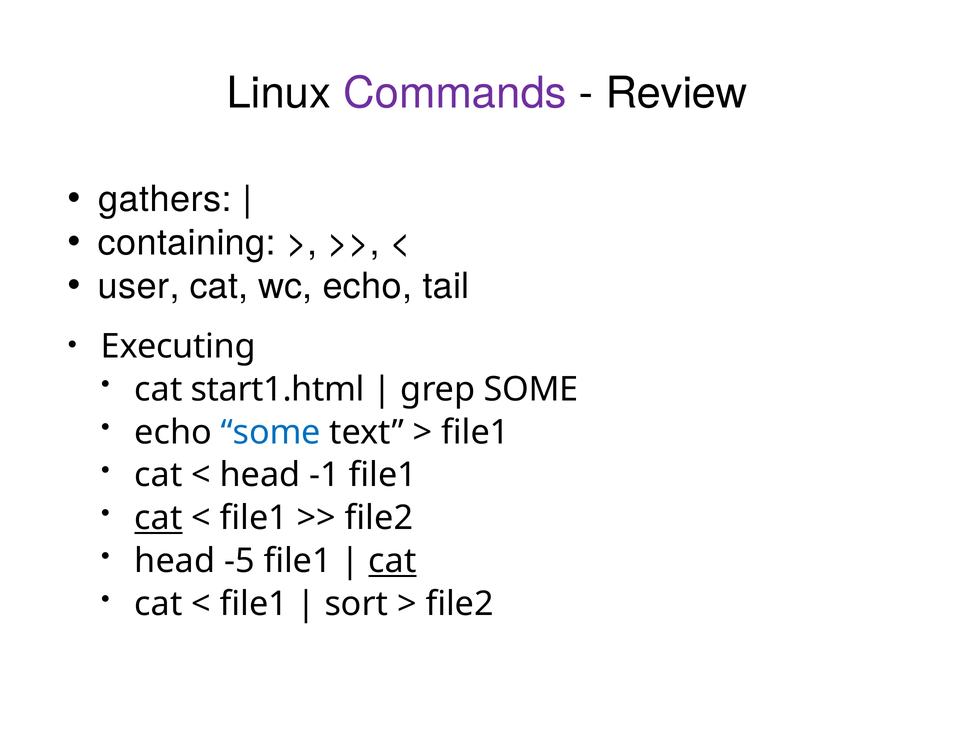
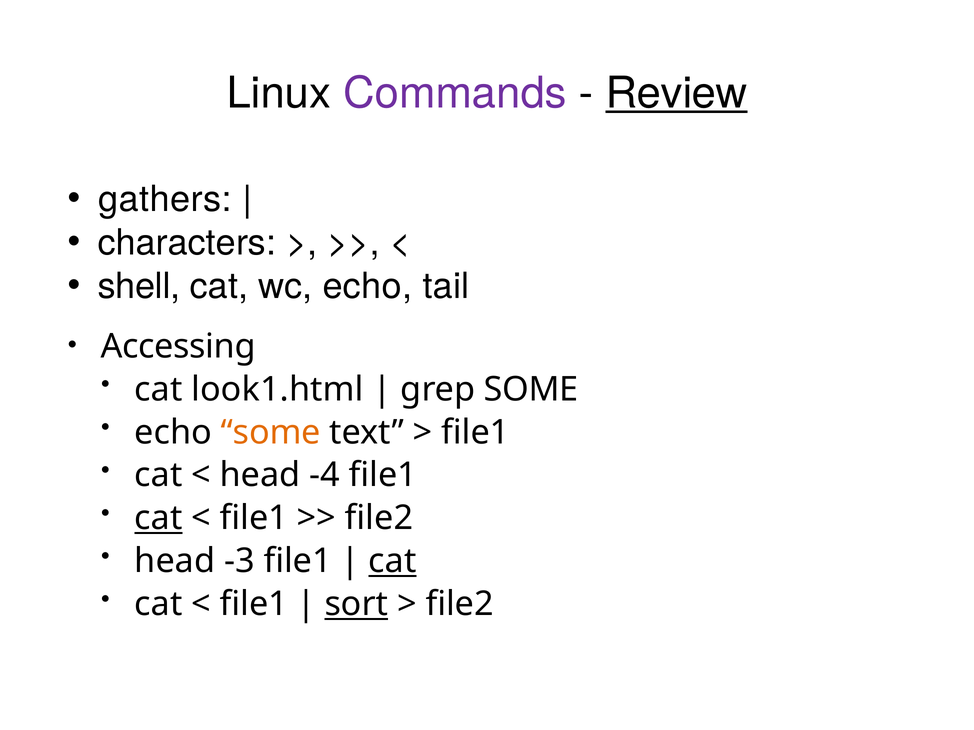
Review underline: none -> present
containing: containing -> characters
user: user -> shell
Executing: Executing -> Accessing
start1.html: start1.html -> look1.html
some at (271, 433) colour: blue -> orange
-1: -1 -> -4
-5: -5 -> -3
sort underline: none -> present
